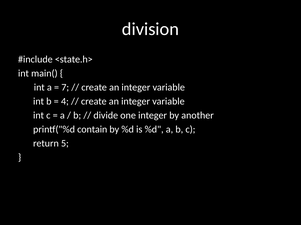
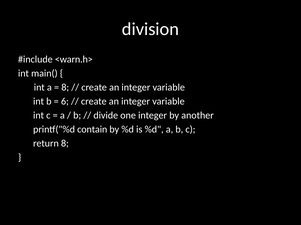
<state.h>: <state.h> -> <warn.h>
7 at (65, 88): 7 -> 8
4: 4 -> 6
return 5: 5 -> 8
